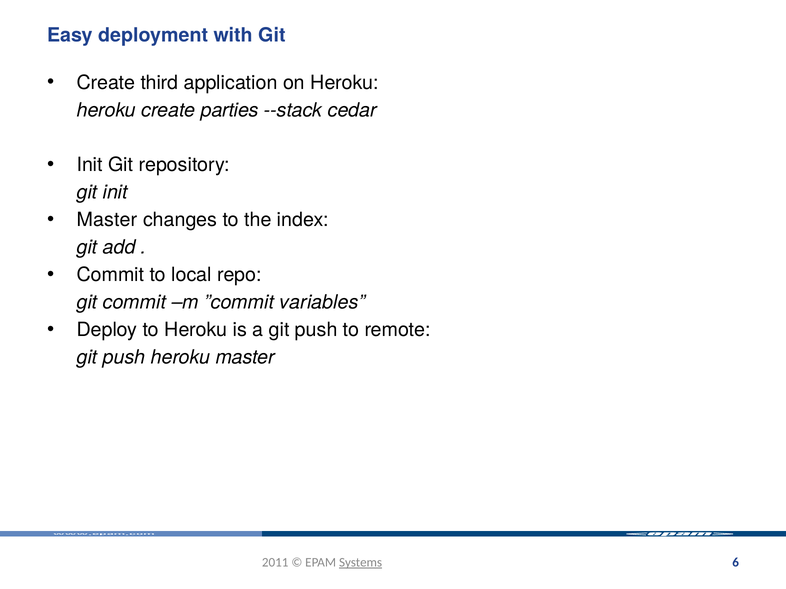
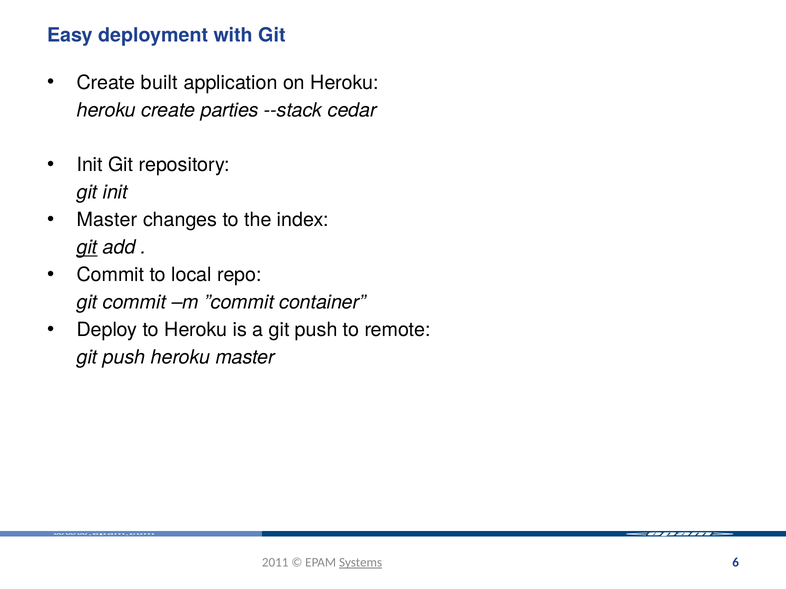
third: third -> built
git at (87, 248) underline: none -> present
variables: variables -> container
